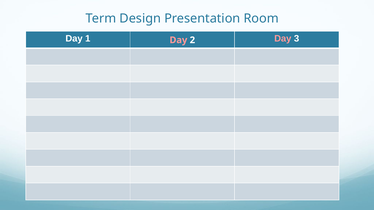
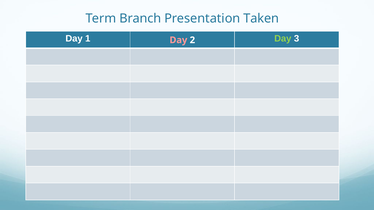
Design: Design -> Branch
Room: Room -> Taken
Day at (283, 39) colour: pink -> light green
